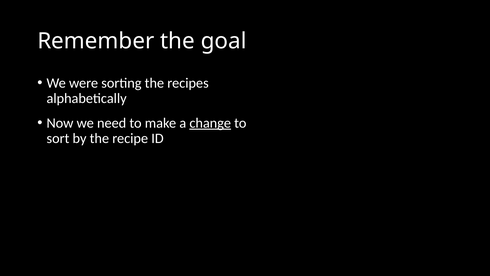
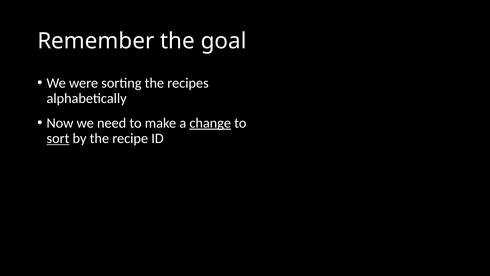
sort underline: none -> present
